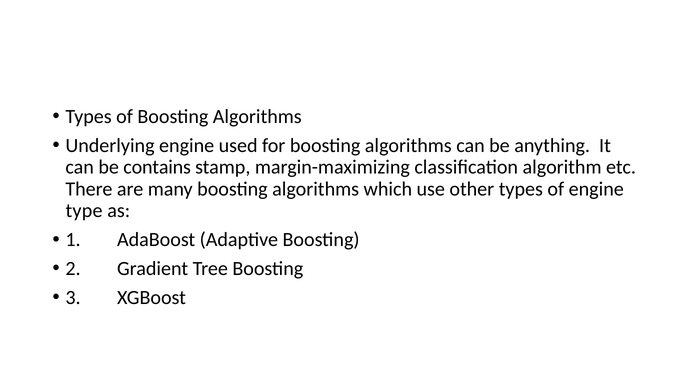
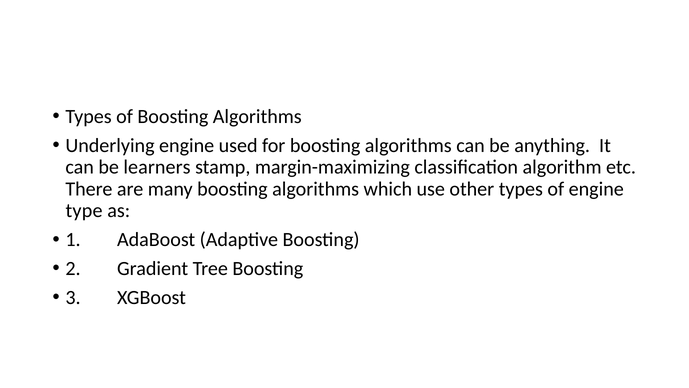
contains: contains -> learners
